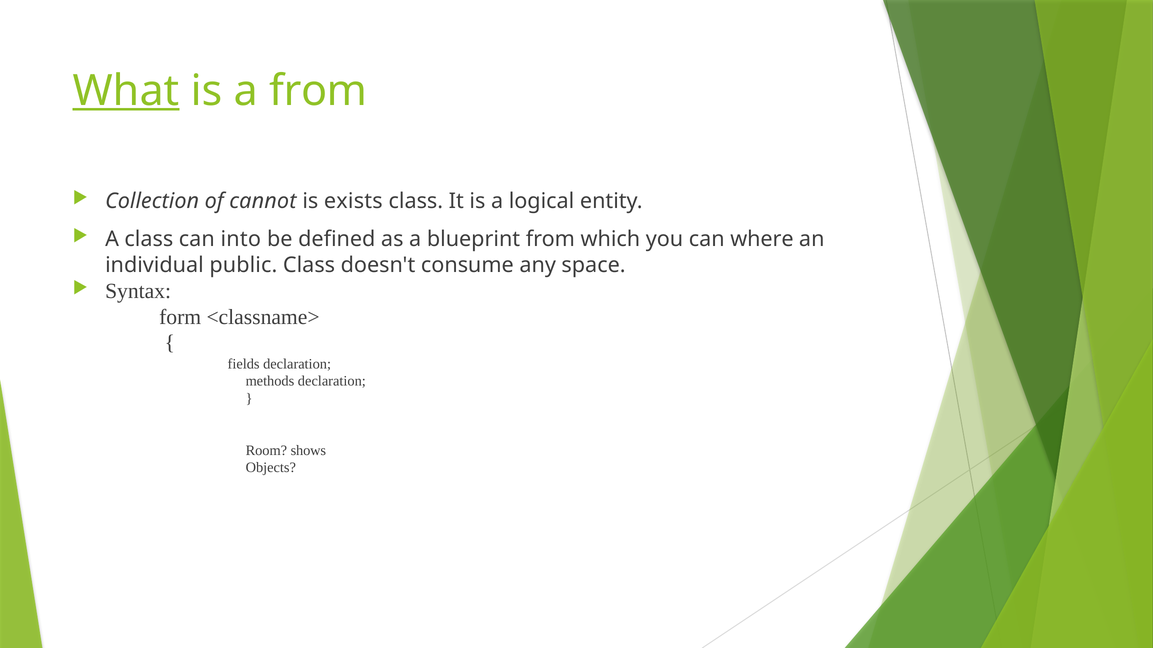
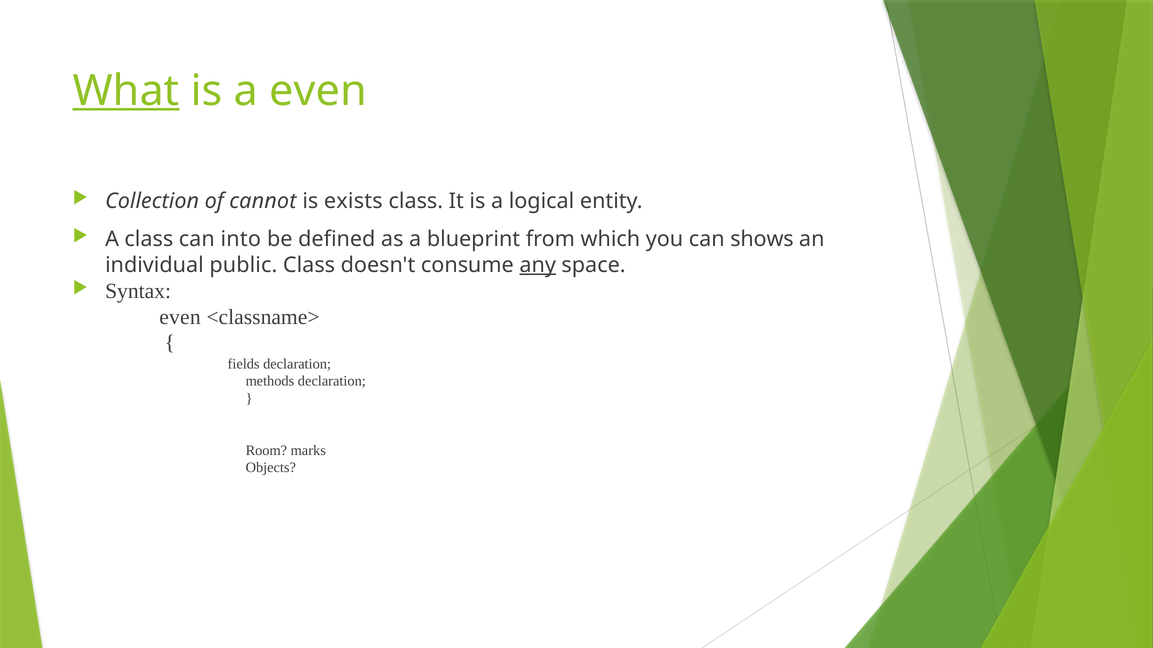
a from: from -> even
where: where -> shows
any underline: none -> present
form at (180, 317): form -> even
shows: shows -> marks
